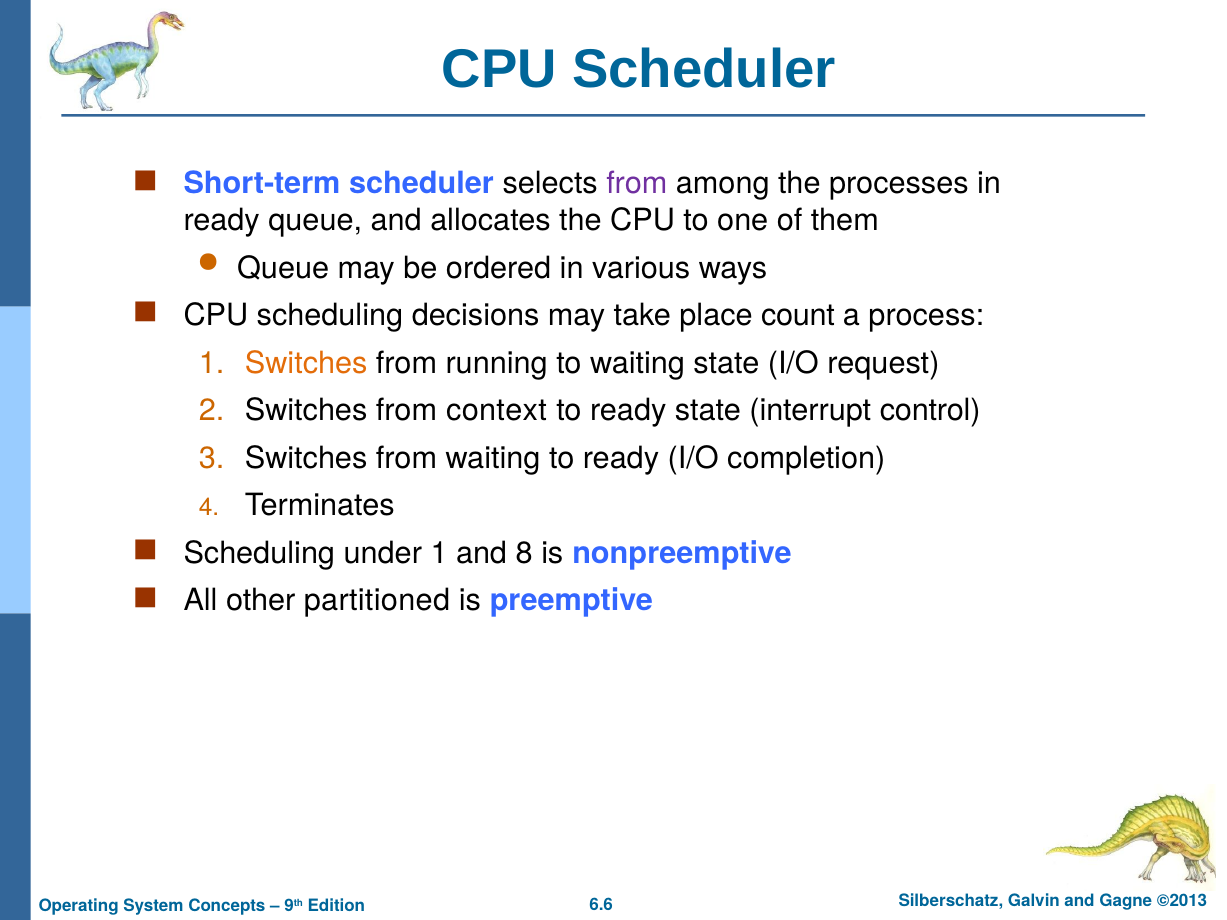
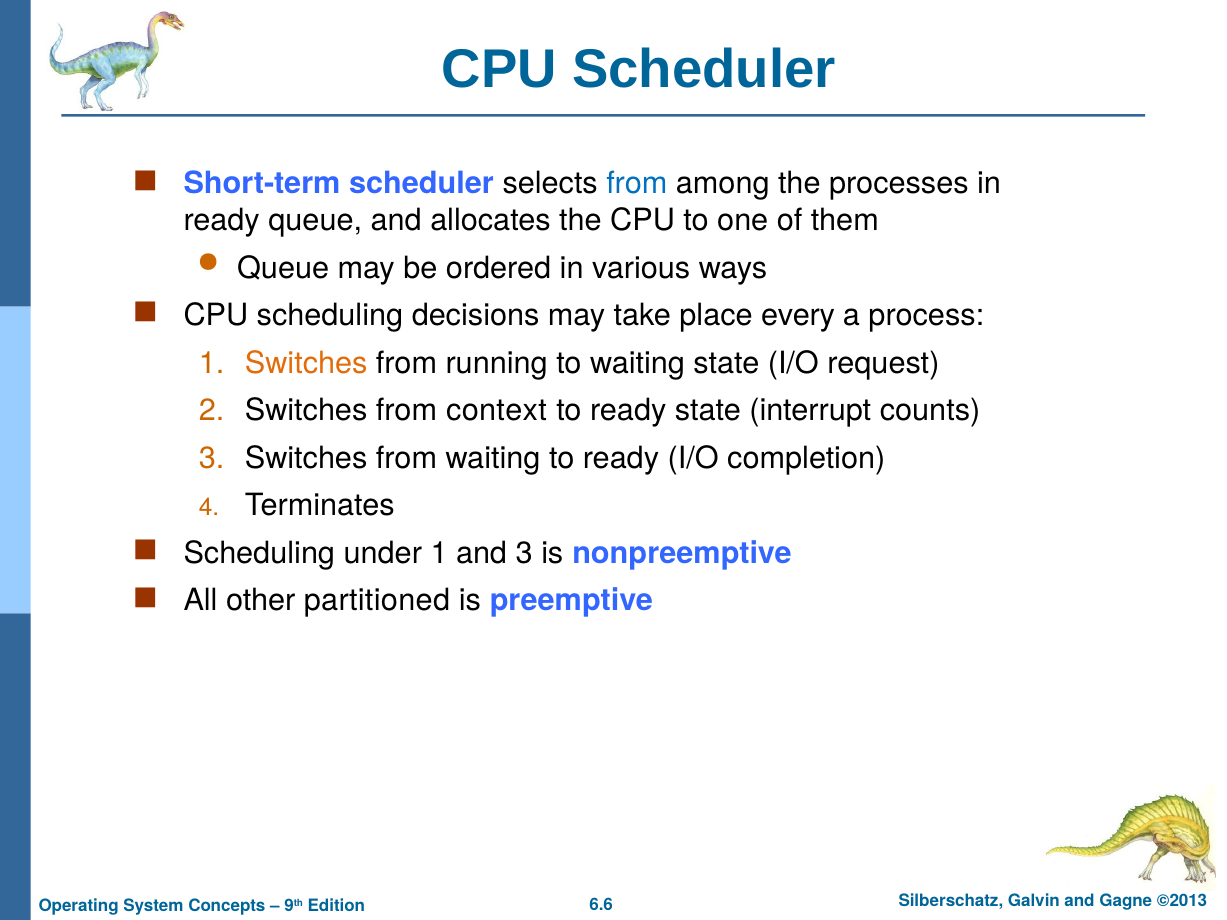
from at (637, 184) colour: purple -> blue
count: count -> every
control: control -> counts
and 8: 8 -> 3
